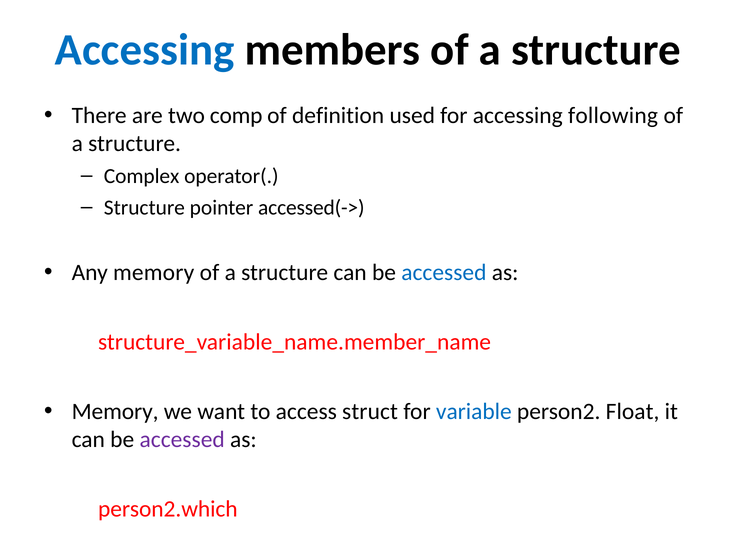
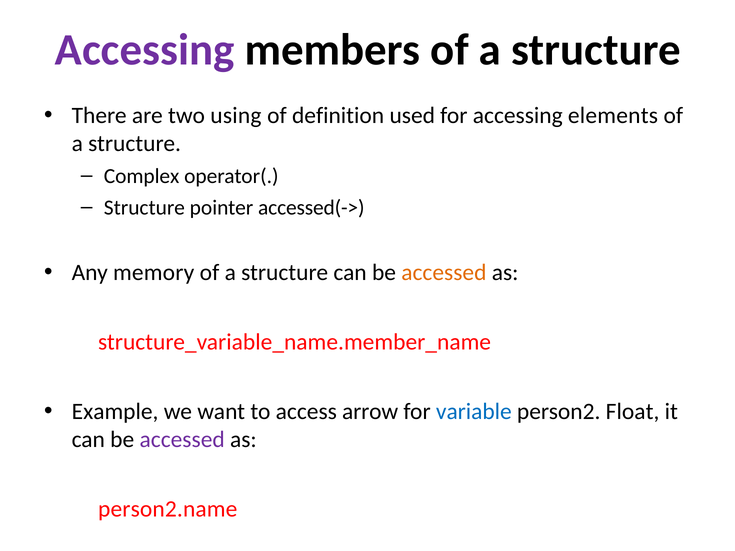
Accessing at (145, 50) colour: blue -> purple
comp: comp -> using
following: following -> elements
accessed at (444, 273) colour: blue -> orange
Memory at (115, 412): Memory -> Example
struct: struct -> arrow
person2.which: person2.which -> person2.name
